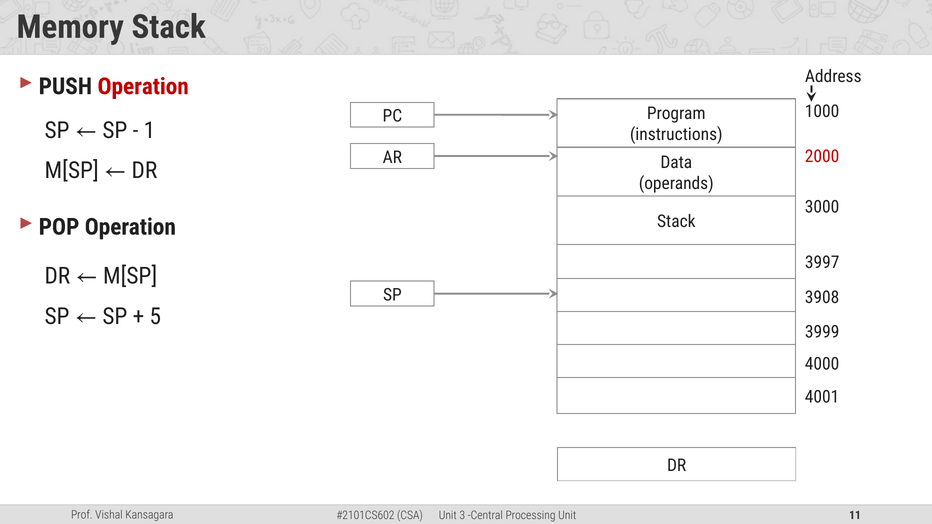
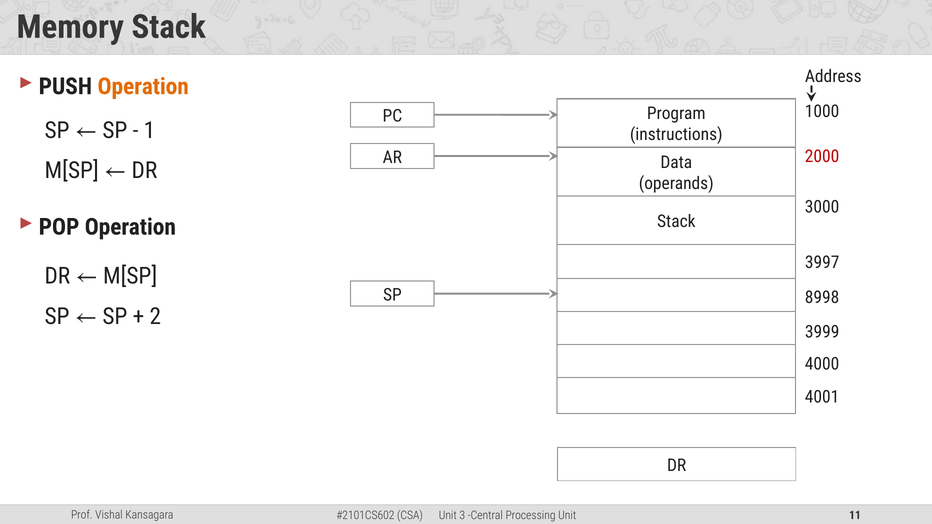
Operation at (143, 87) colour: red -> orange
3908: 3908 -> 8998
5: 5 -> 2
